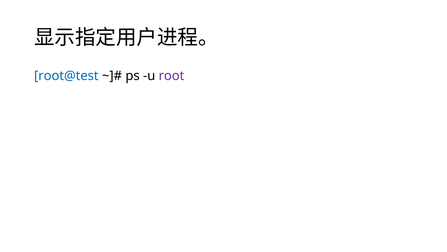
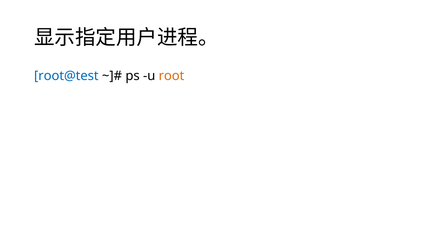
root colour: purple -> orange
